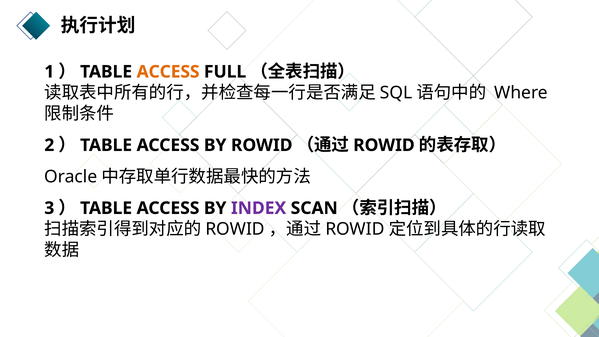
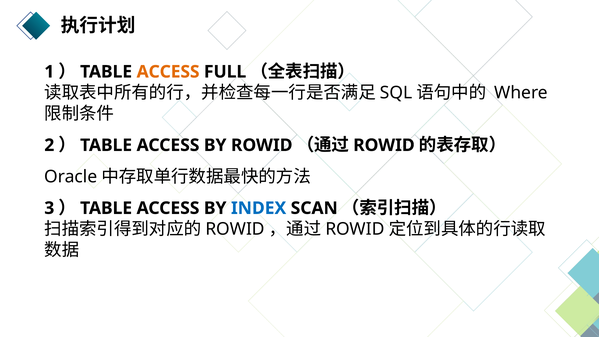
INDEX colour: purple -> blue
